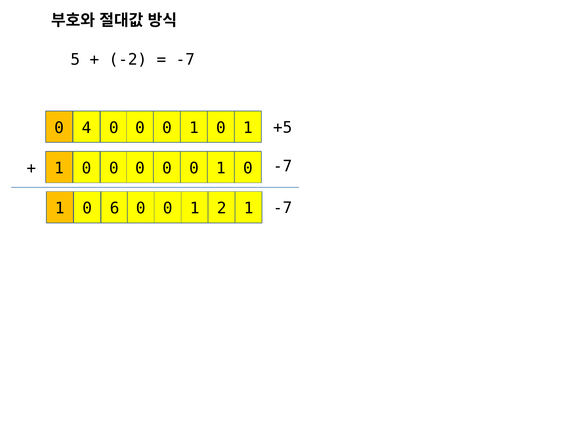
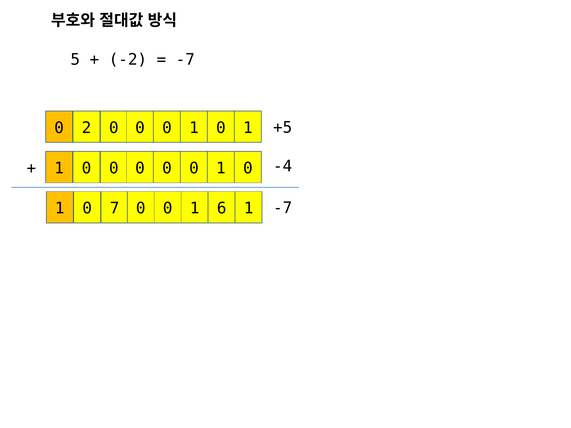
4: 4 -> 2
-7 at (283, 166): -7 -> -4
6: 6 -> 7
2: 2 -> 6
